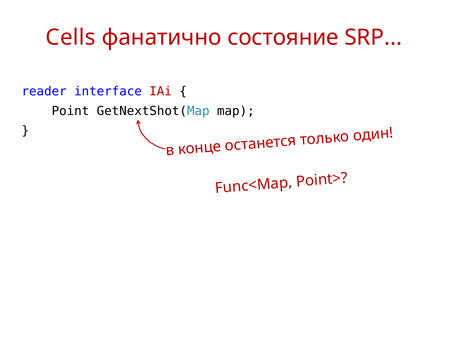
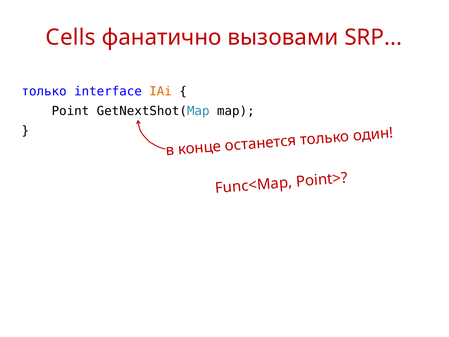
состояние: состояние -> вызовами
reader at (44, 91): reader -> только
IAi colour: red -> orange
